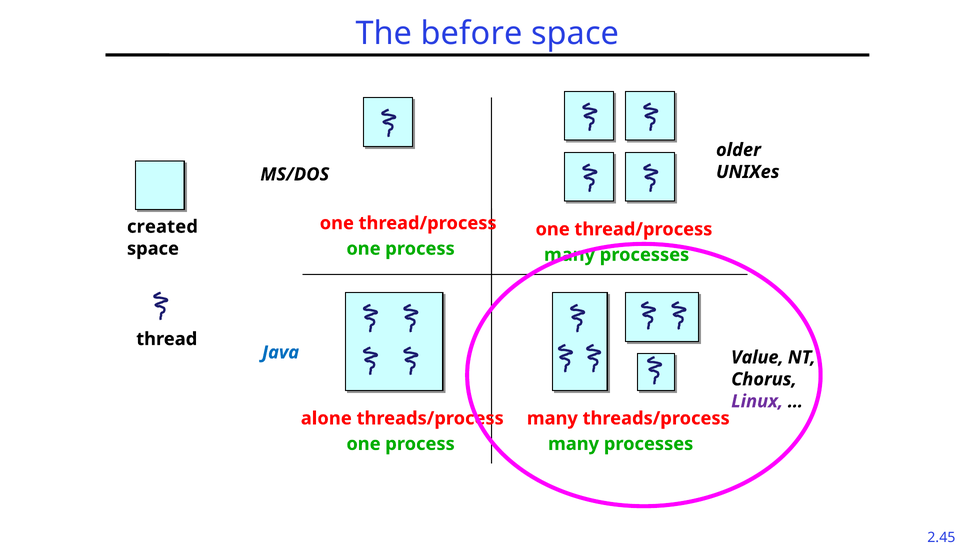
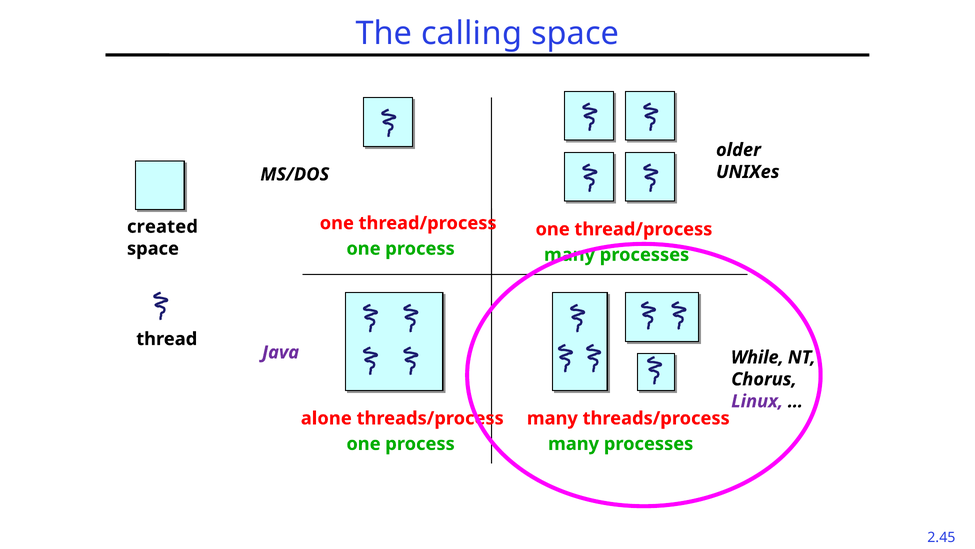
before: before -> calling
Java colour: blue -> purple
Value: Value -> While
